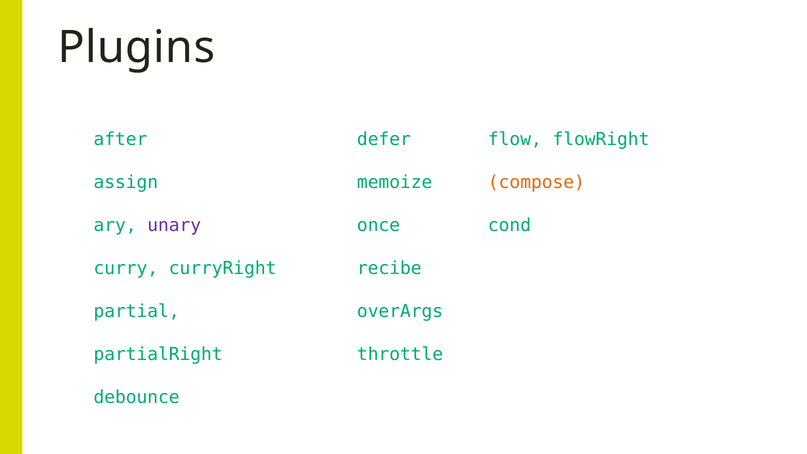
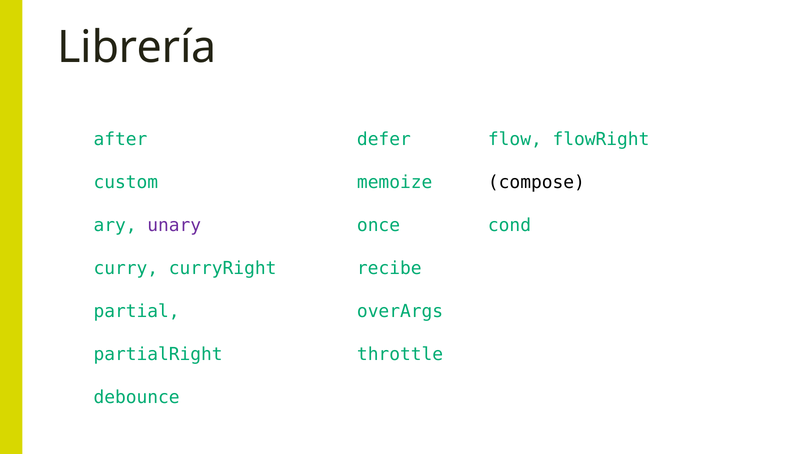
Plugins: Plugins -> Librería
assign: assign -> custom
compose colour: orange -> black
